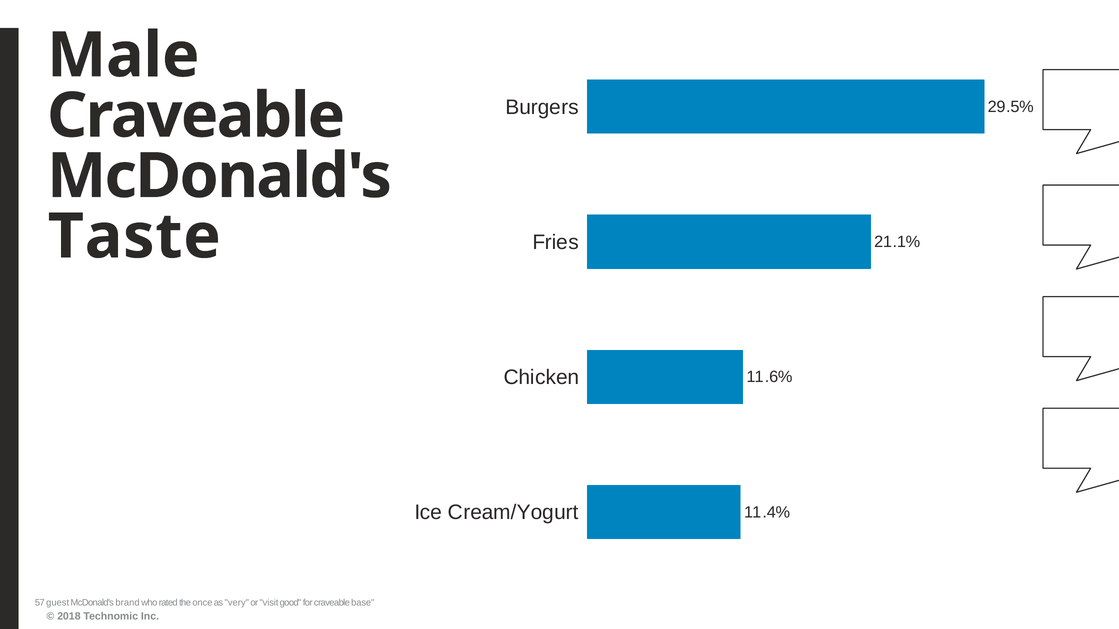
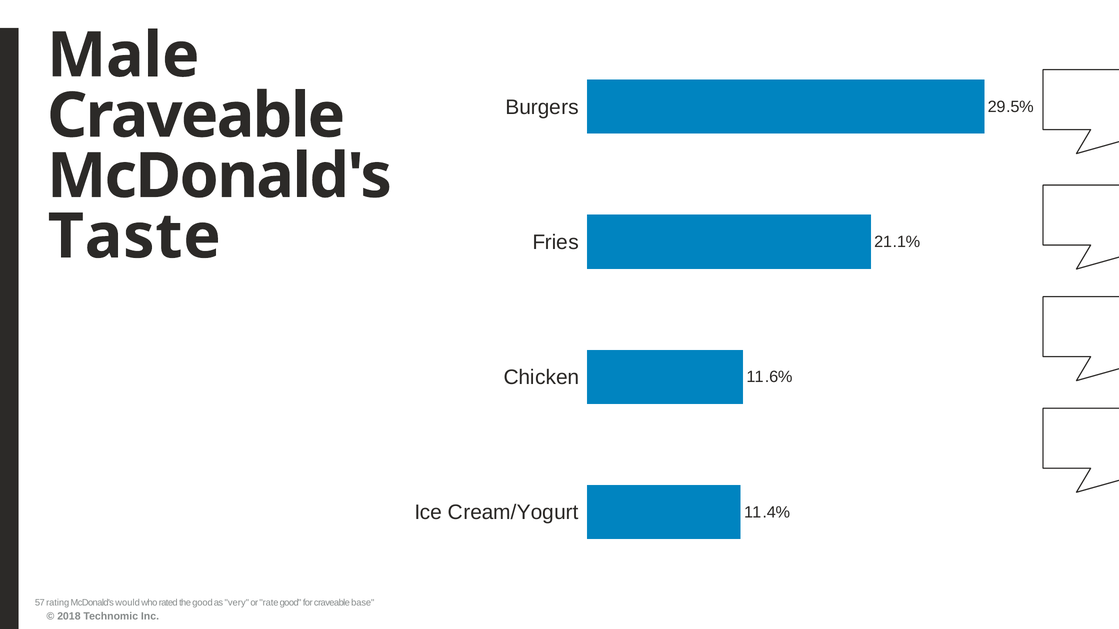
guest: guest -> rating
brand: brand -> would
the once: once -> good
visit: visit -> rate
